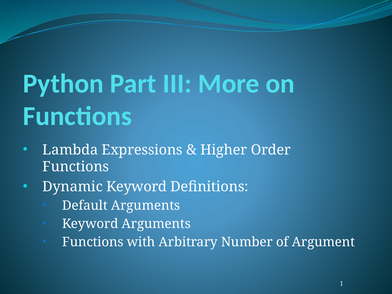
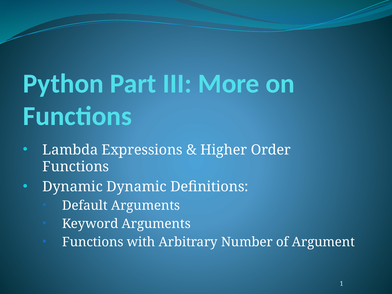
Dynamic Keyword: Keyword -> Dynamic
